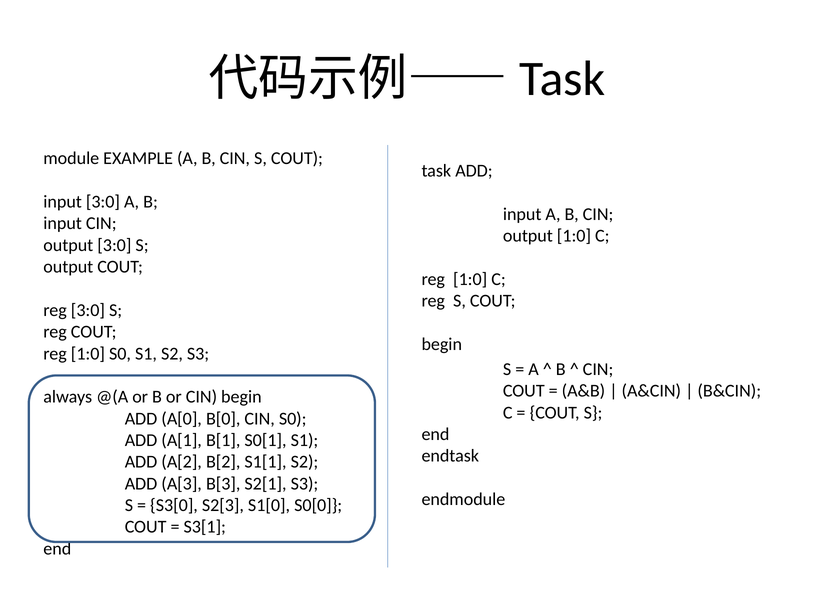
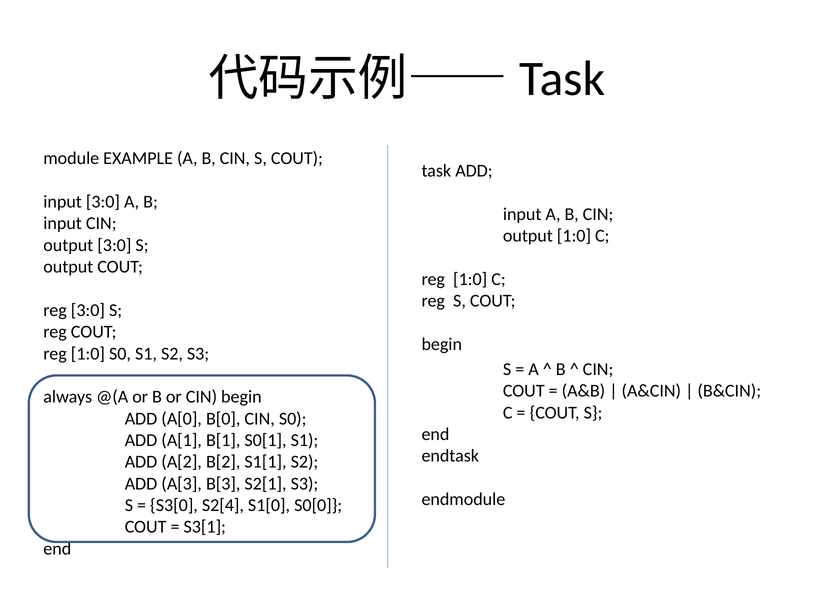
S2[3: S2[3 -> S2[4
